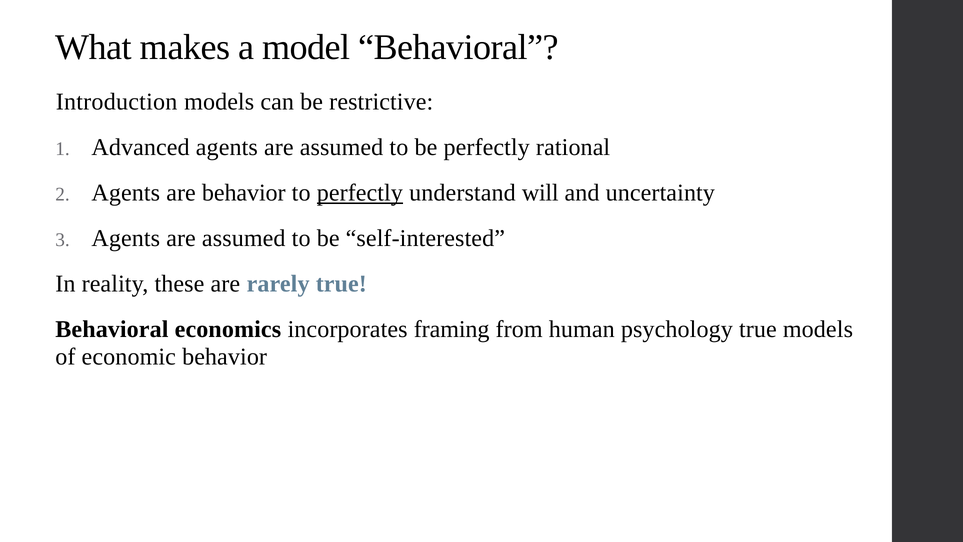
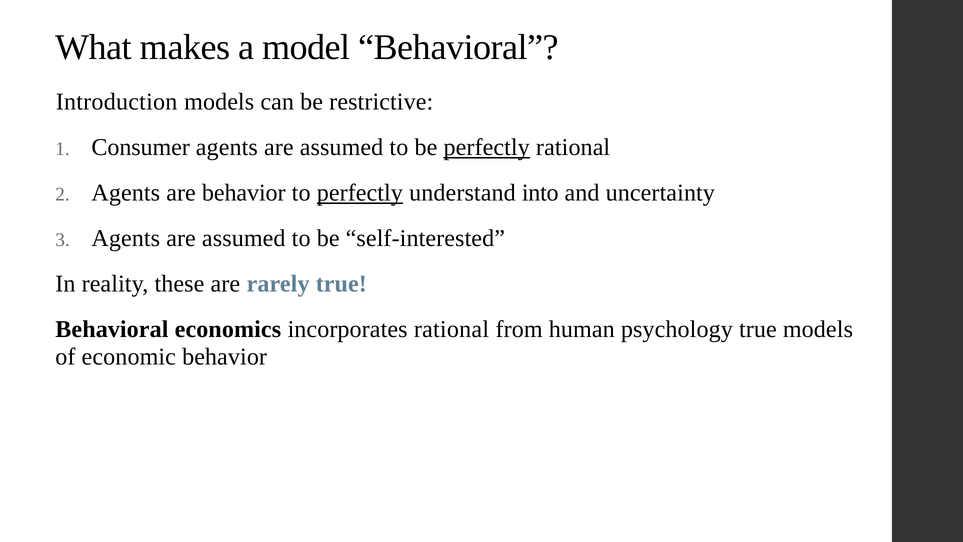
Advanced: Advanced -> Consumer
perfectly at (487, 147) underline: none -> present
will: will -> into
incorporates framing: framing -> rational
